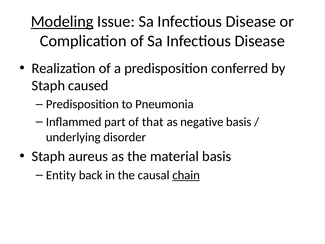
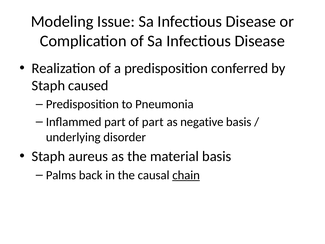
Modeling underline: present -> none
of that: that -> part
Entity: Entity -> Palms
